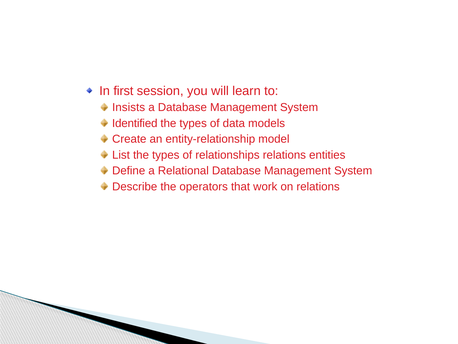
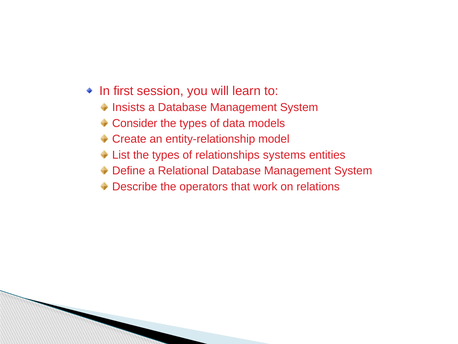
Identified: Identified -> Consider
relationships relations: relations -> systems
